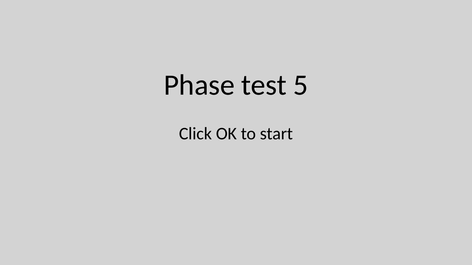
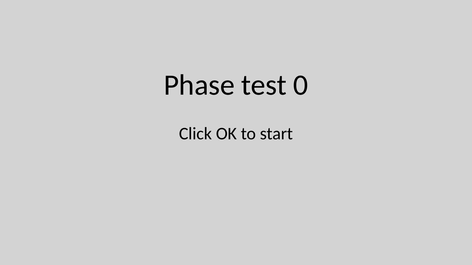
5: 5 -> 0
